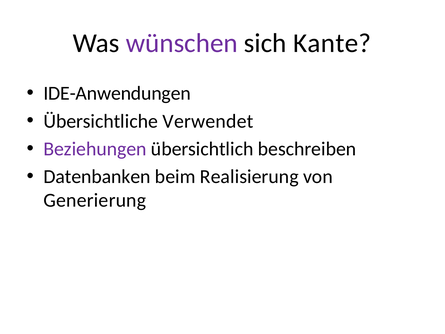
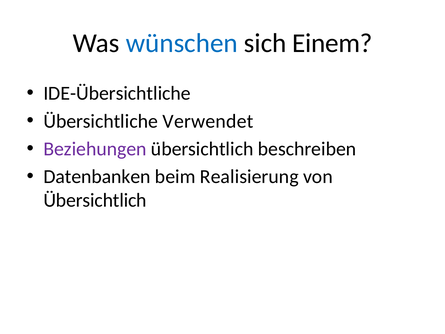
wünschen colour: purple -> blue
Kante: Kante -> Einem
IDE-Anwendungen: IDE-Anwendungen -> IDE-Übersichtliche
Generierung at (95, 200): Generierung -> Übersichtlich
